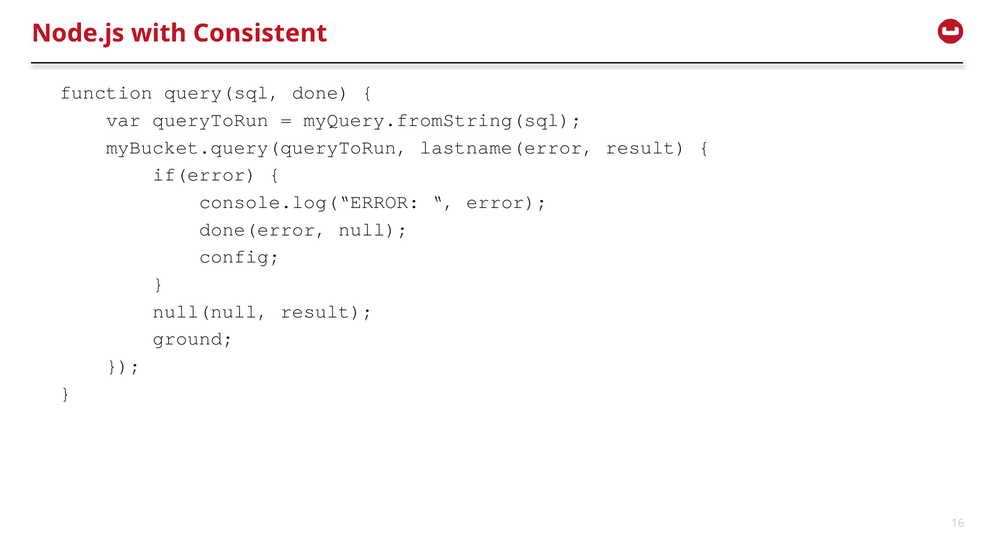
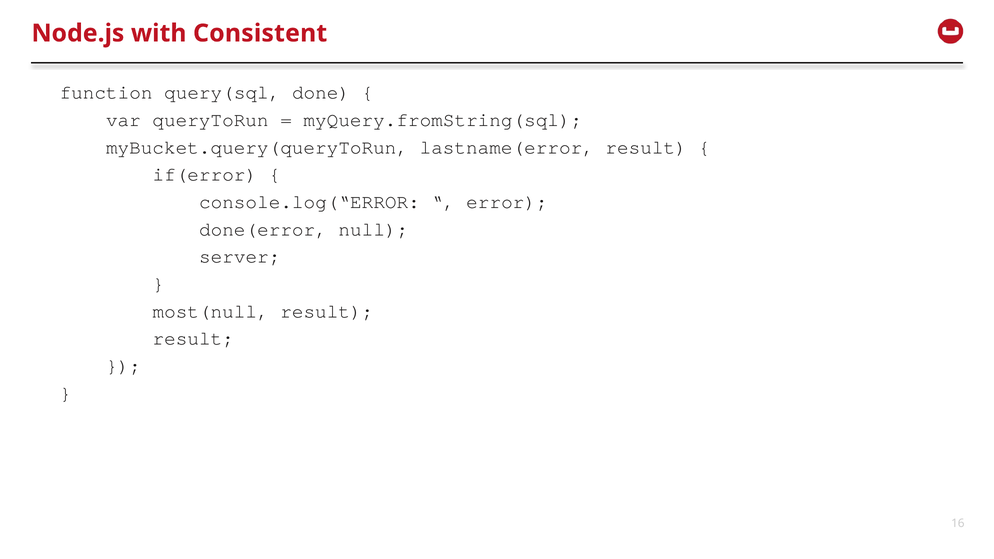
config: config -> server
null(null: null(null -> most(null
ground at (193, 339): ground -> result
